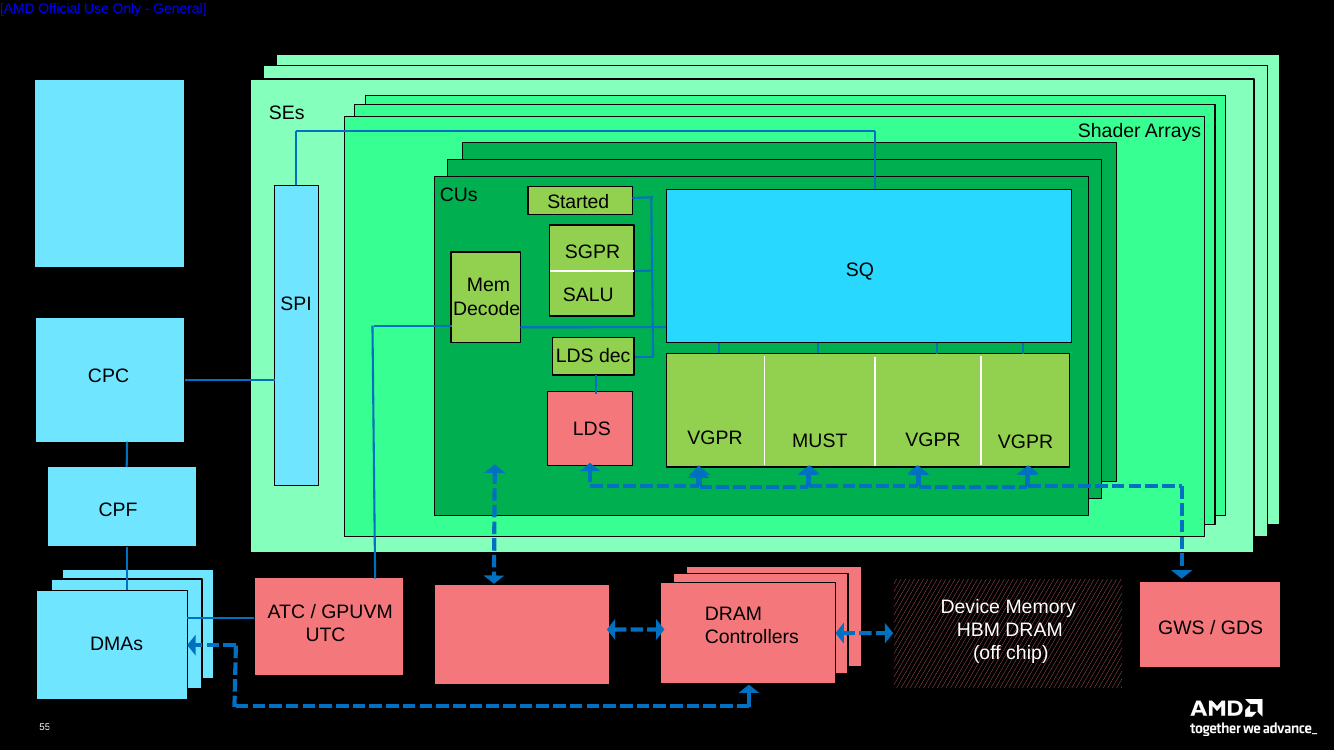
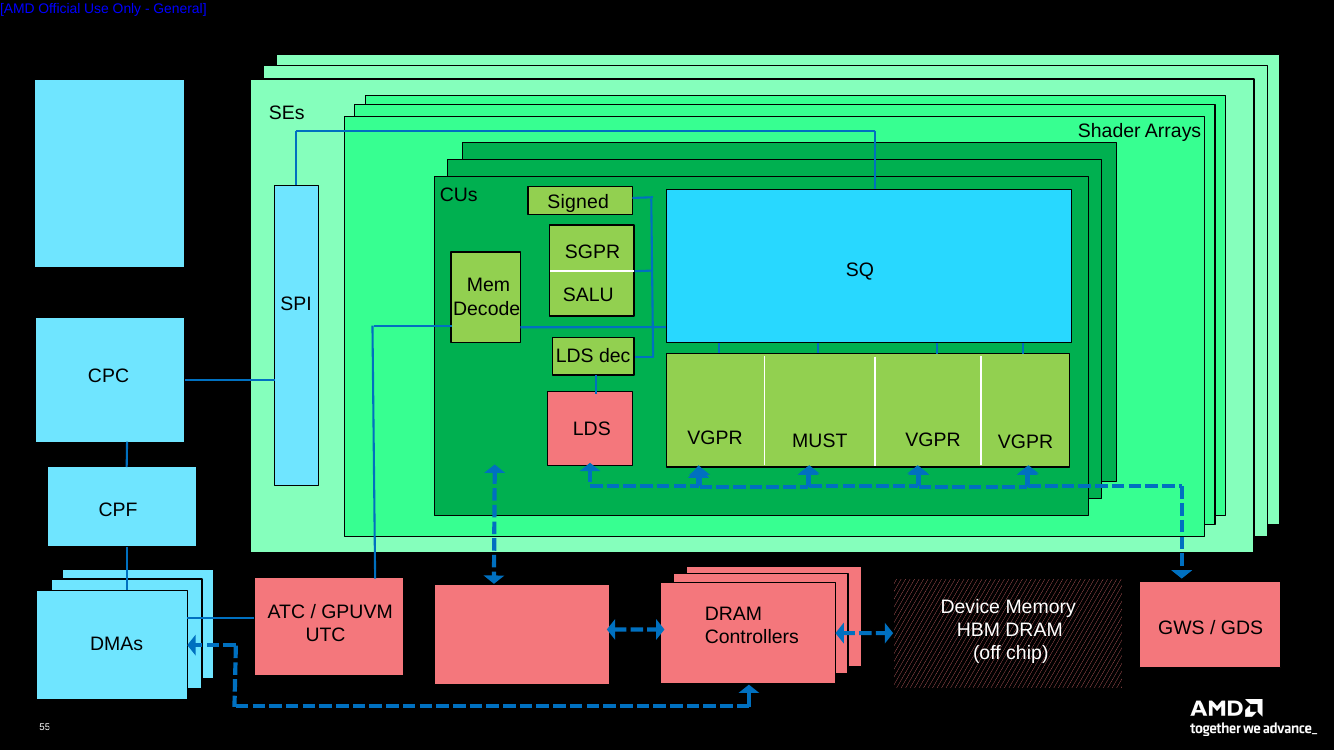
Started: Started -> Signed
